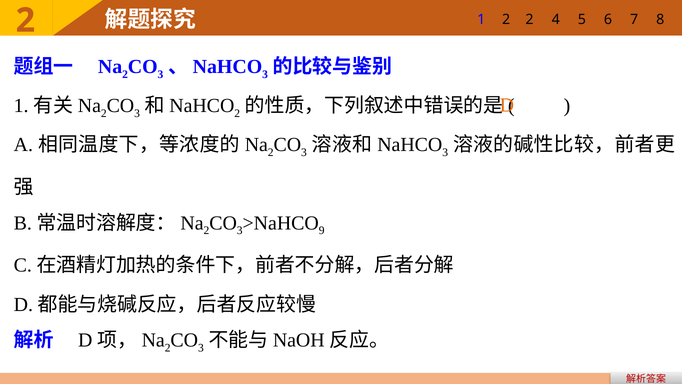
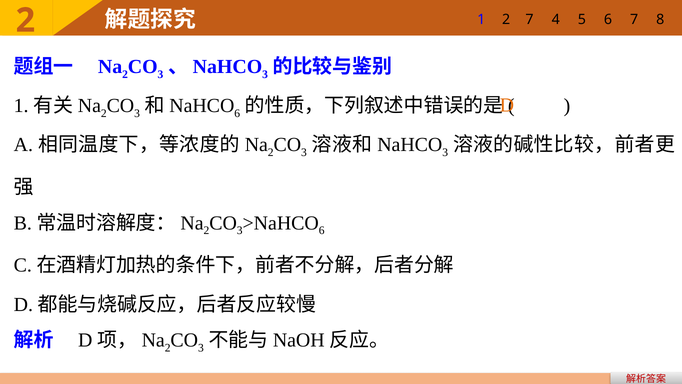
2 2: 2 -> 7
2 at (237, 113): 2 -> 6
9 at (322, 231): 9 -> 6
